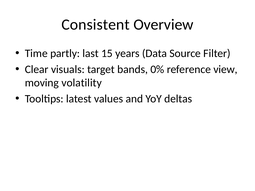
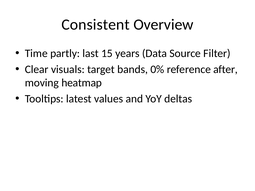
view: view -> after
volatility: volatility -> heatmap
